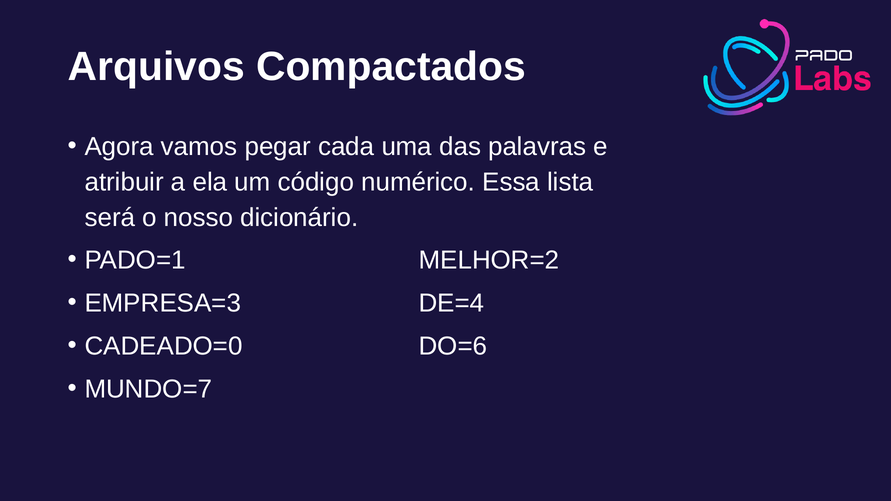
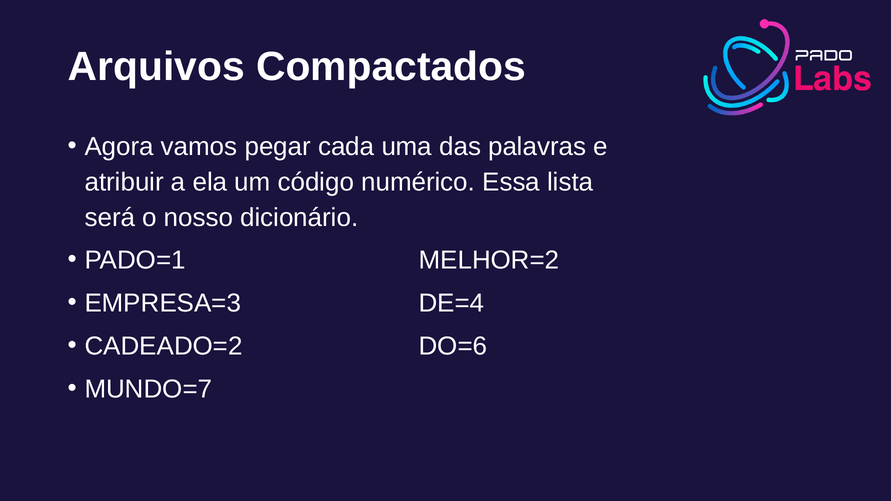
CADEADO=0: CADEADO=0 -> CADEADO=2
